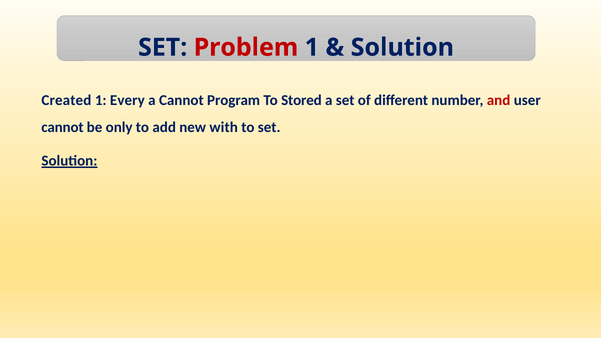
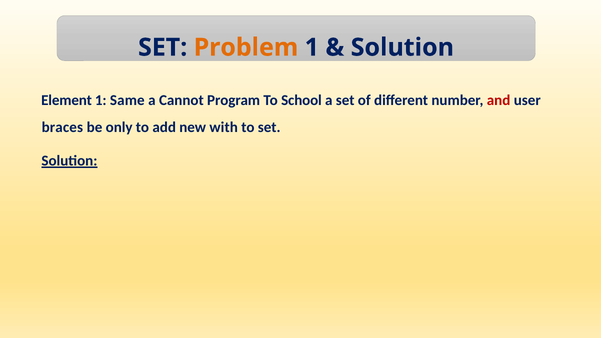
Problem colour: red -> orange
Created: Created -> Element
Every: Every -> Same
Stored: Stored -> School
cannot at (62, 127): cannot -> braces
